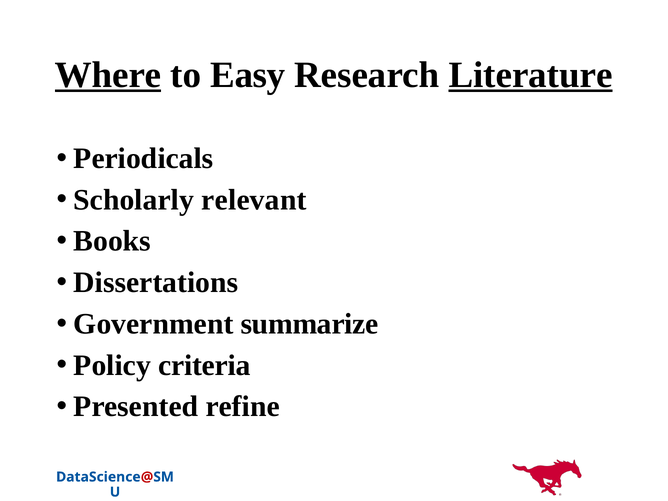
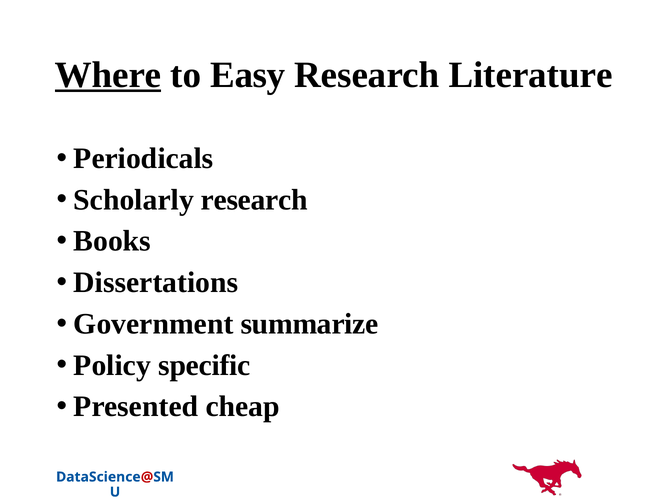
Literature underline: present -> none
Scholarly relevant: relevant -> research
criteria: criteria -> specific
refine: refine -> cheap
